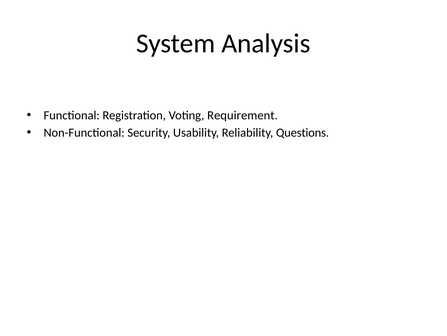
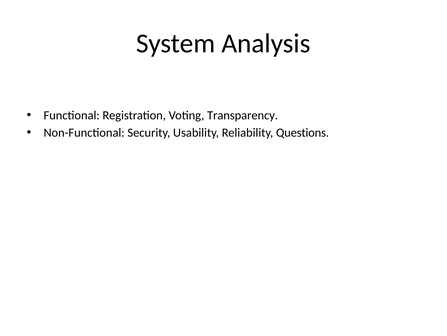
Requirement: Requirement -> Transparency
